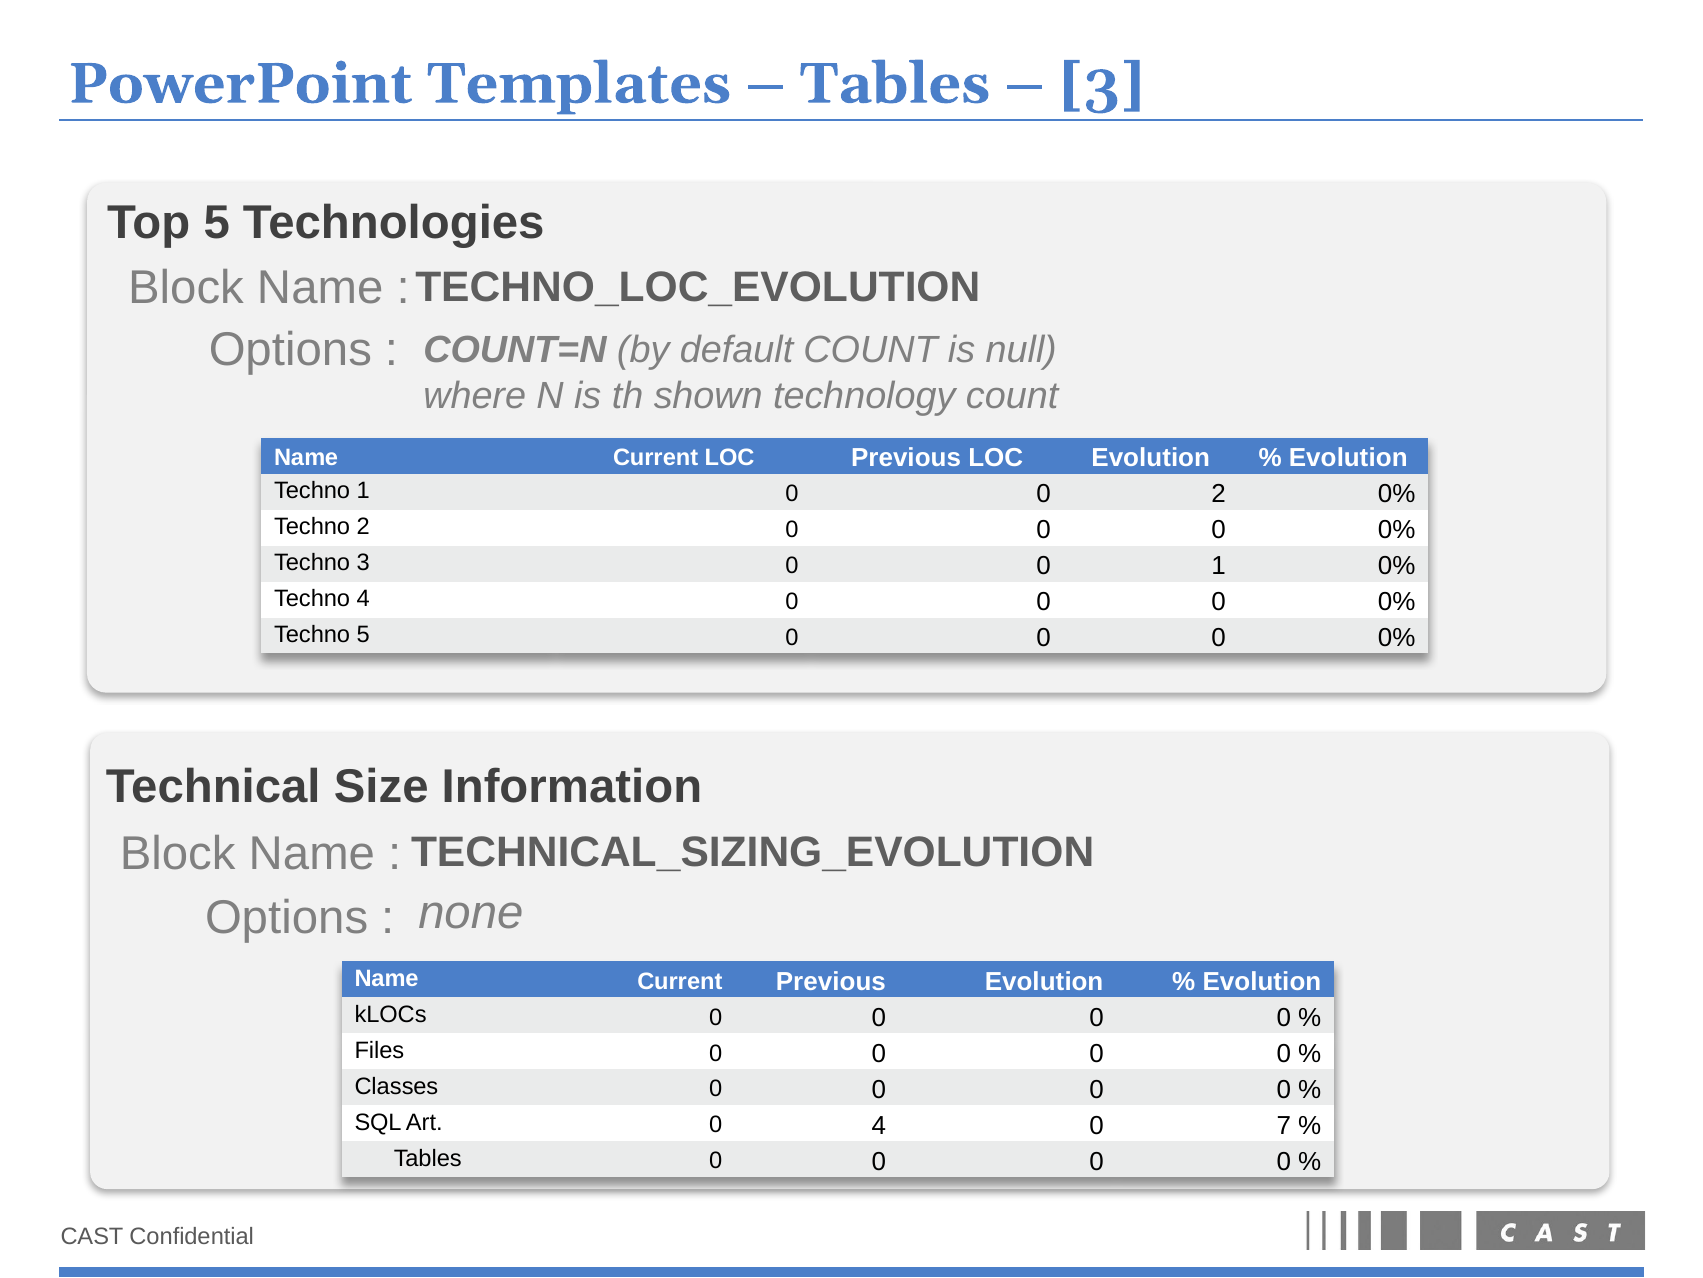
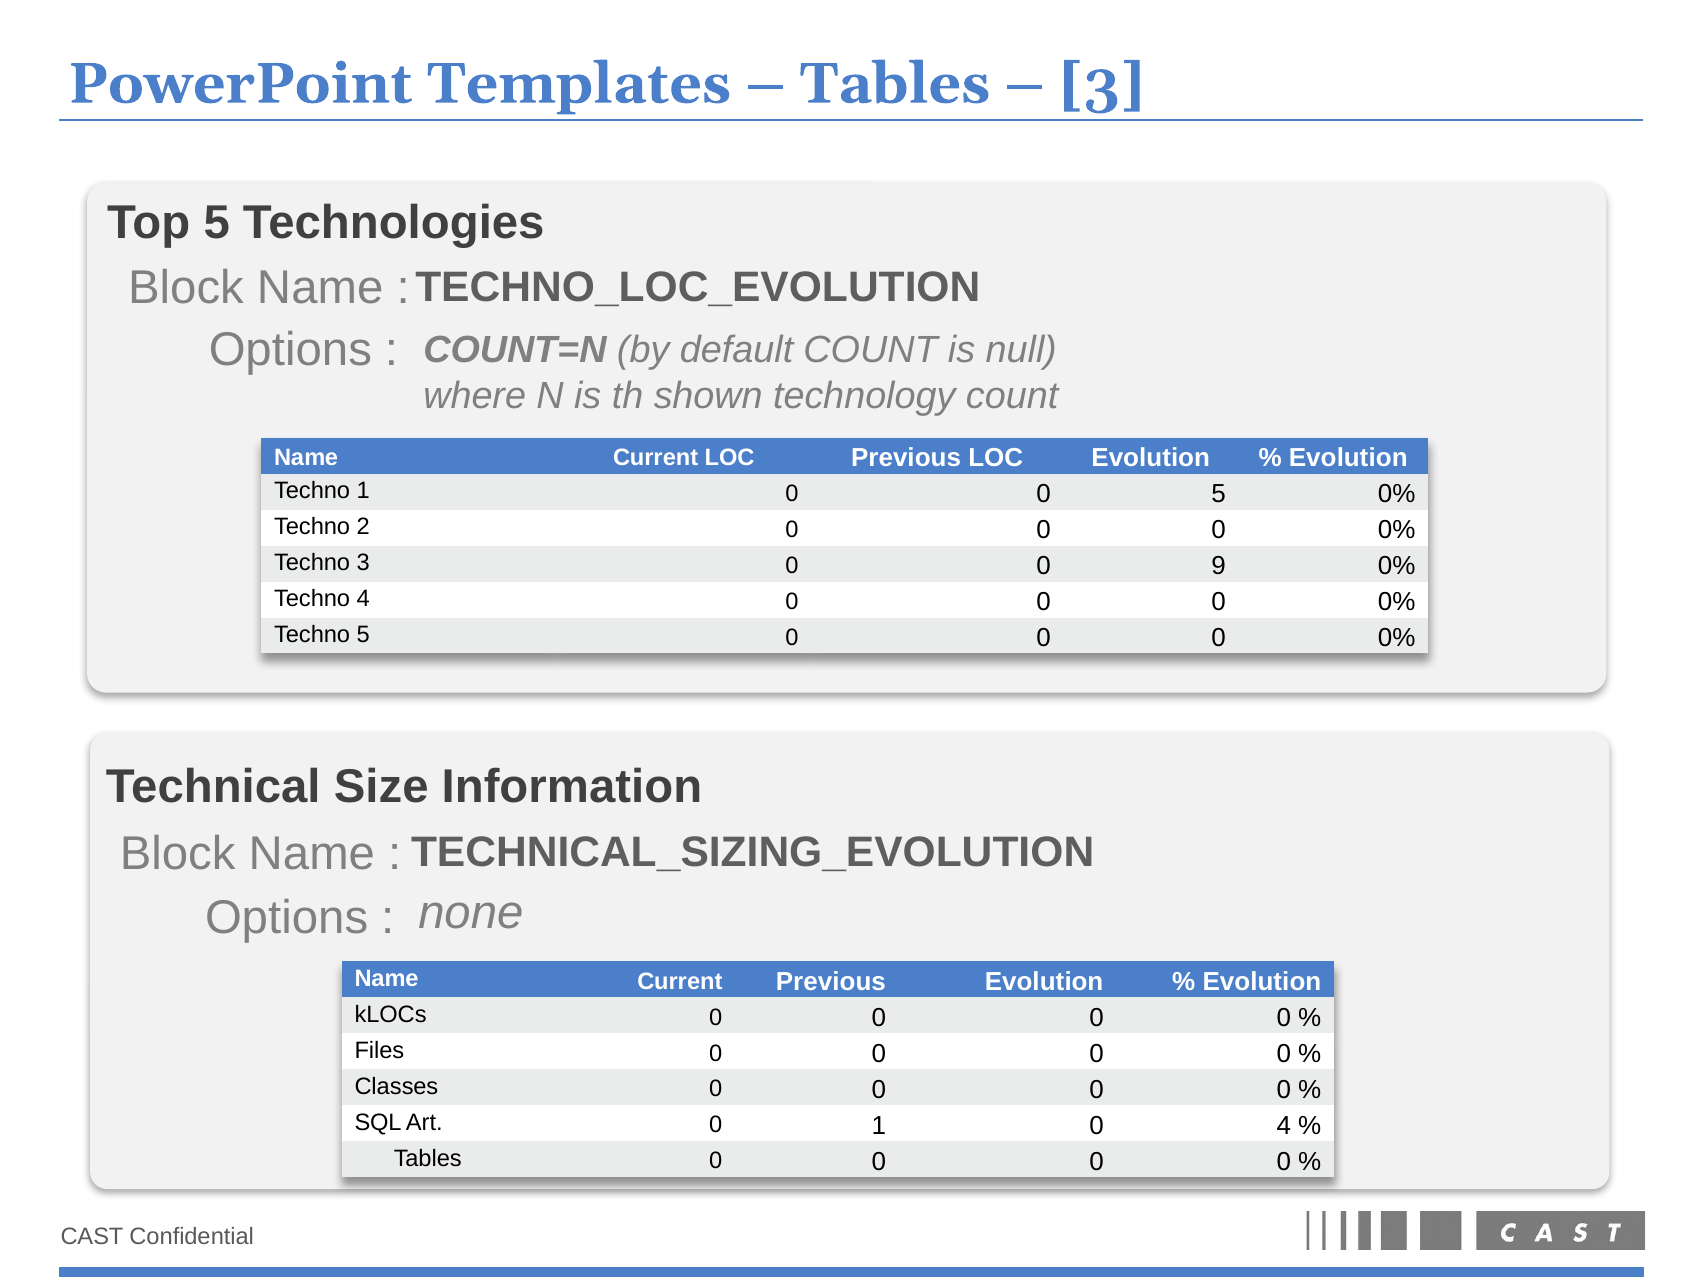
0 2: 2 -> 5
0 1: 1 -> 9
0 4: 4 -> 1
0 7: 7 -> 4
